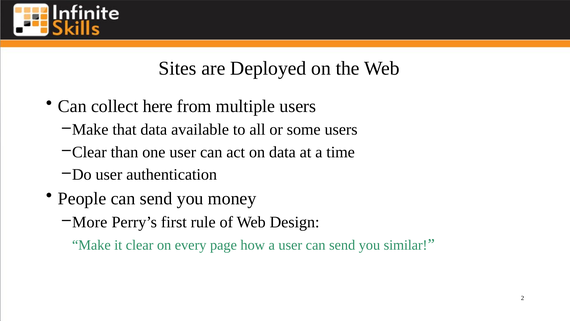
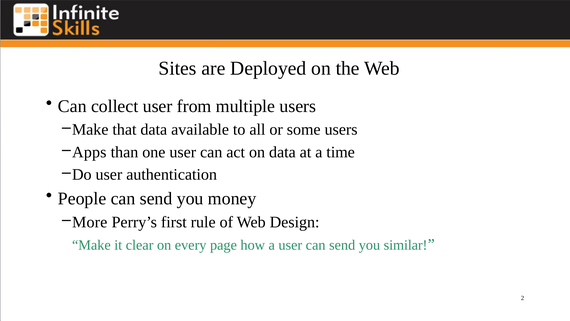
collect here: here -> user
Clear at (89, 152): Clear -> Apps
